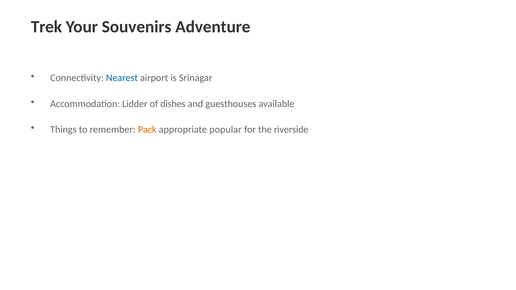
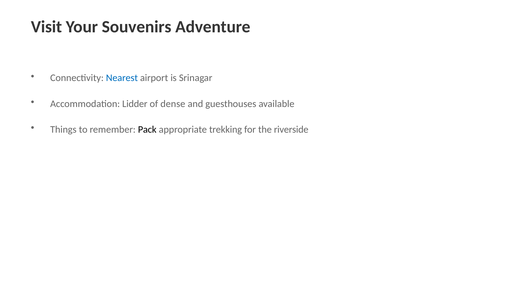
Trek: Trek -> Visit
dishes: dishes -> dense
Pack colour: orange -> black
popular: popular -> trekking
